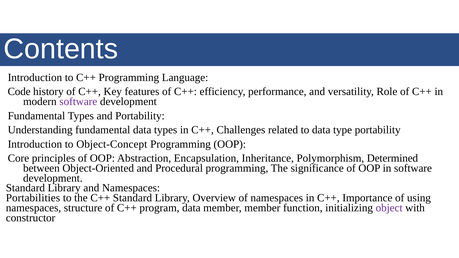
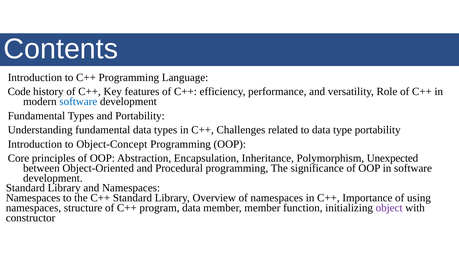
software at (78, 102) colour: purple -> blue
Determined: Determined -> Unexpected
Portabilities at (33, 198): Portabilities -> Namespaces
